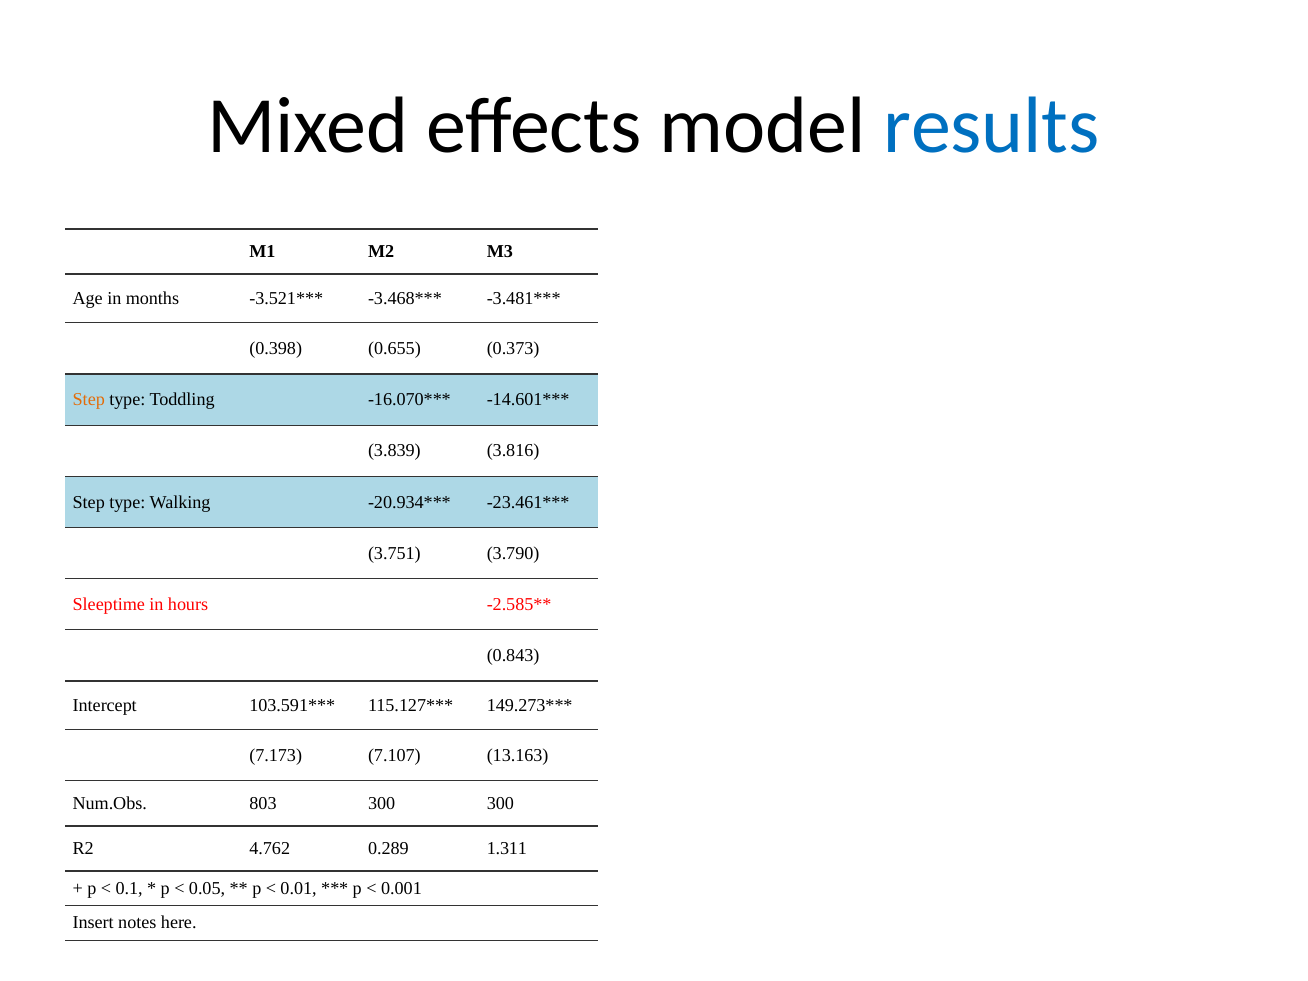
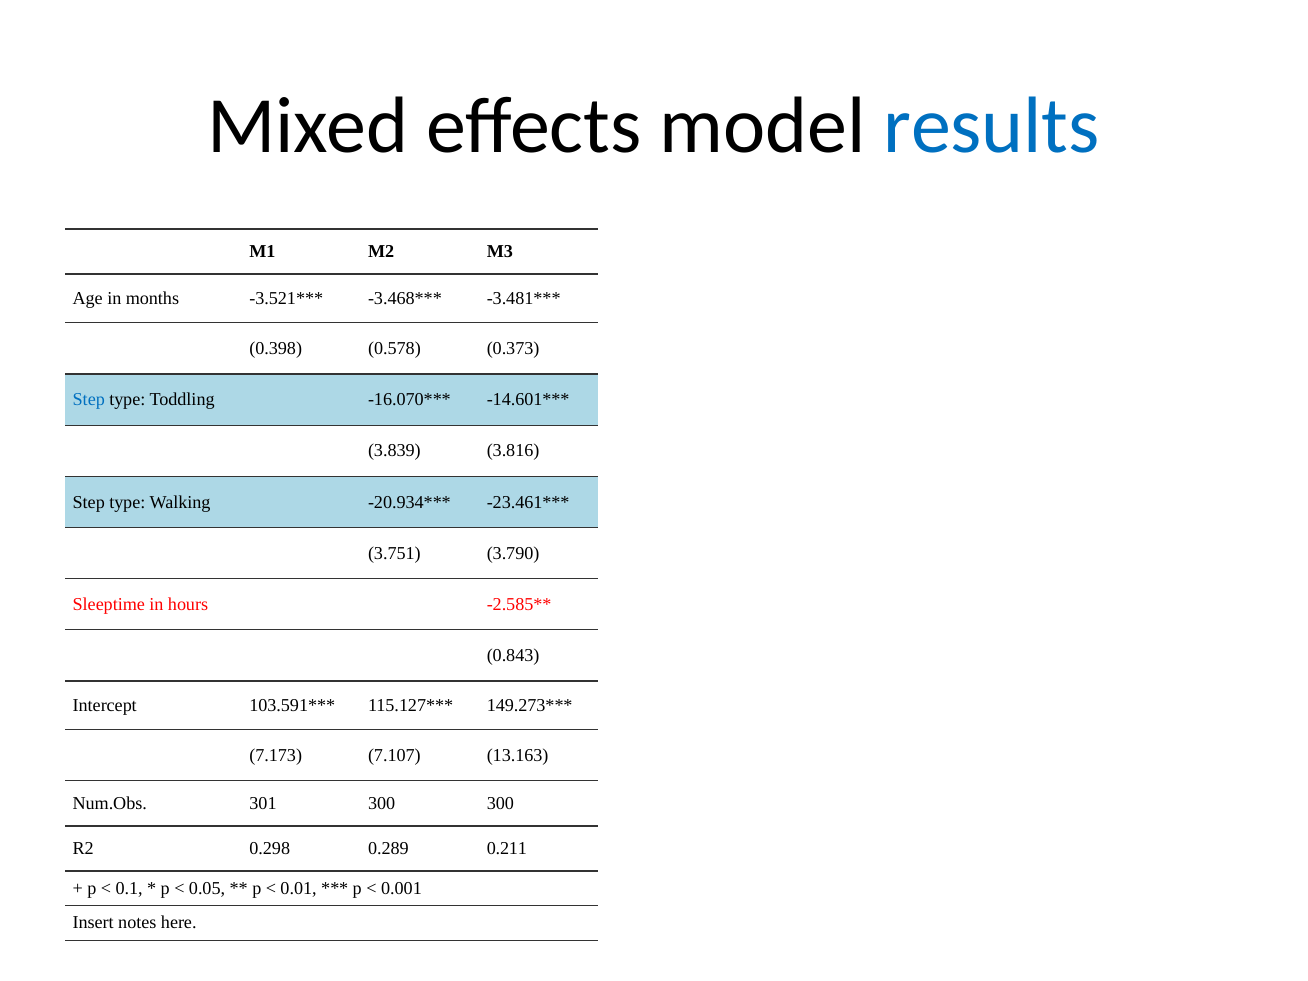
0.655: 0.655 -> 0.578
Step at (89, 400) colour: orange -> blue
803: 803 -> 301
4.762: 4.762 -> 0.298
1.311: 1.311 -> 0.211
